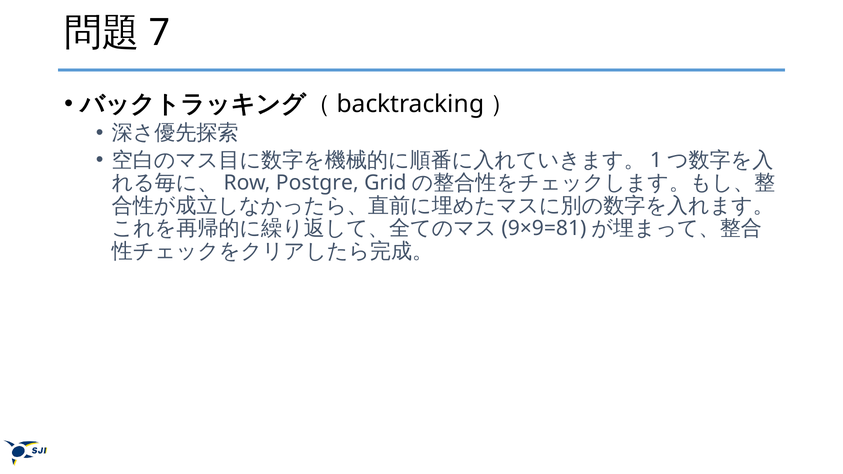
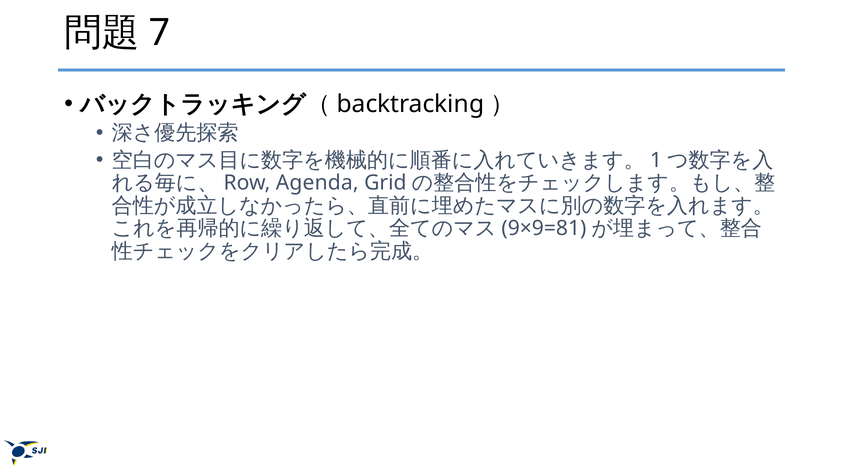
Postgre: Postgre -> Agenda
